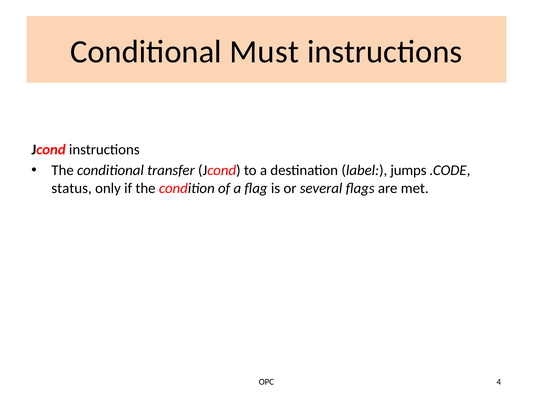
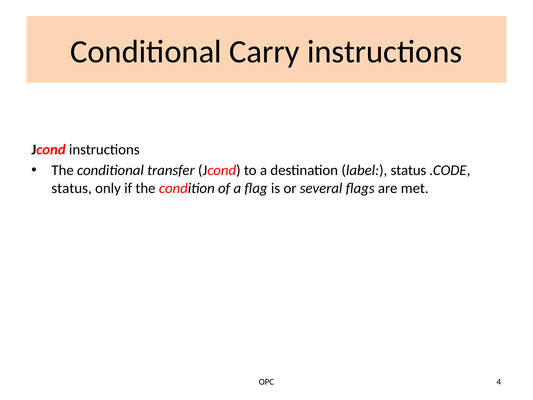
Must: Must -> Carry
label jumps: jumps -> status
